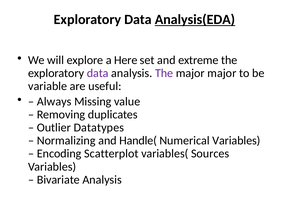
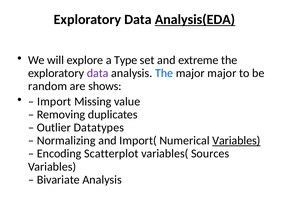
Here: Here -> Type
The at (164, 73) colour: purple -> blue
variable: variable -> random
useful: useful -> shows
Always: Always -> Import
Handle(: Handle( -> Import(
Variables at (236, 140) underline: none -> present
